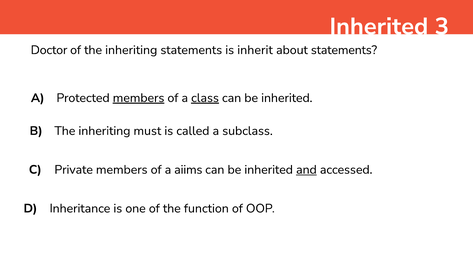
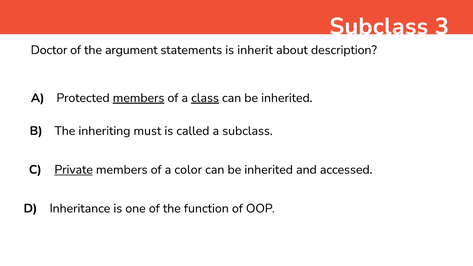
Inherited at (379, 26): Inherited -> Subclass
of the inheriting: inheriting -> argument
about statements: statements -> description
Private underline: none -> present
aiims: aiims -> color
and underline: present -> none
